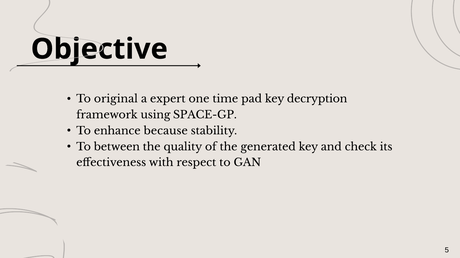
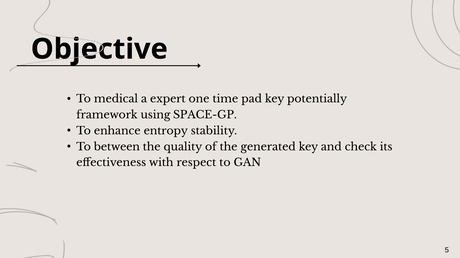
original: original -> medical
decryption: decryption -> potentially
because: because -> entropy
